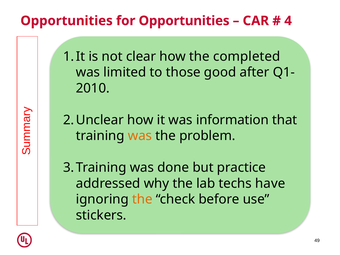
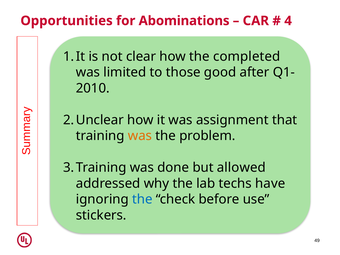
for Opportunities: Opportunities -> Abominations
information: information -> assignment
practice: practice -> allowed
the at (142, 199) colour: orange -> blue
